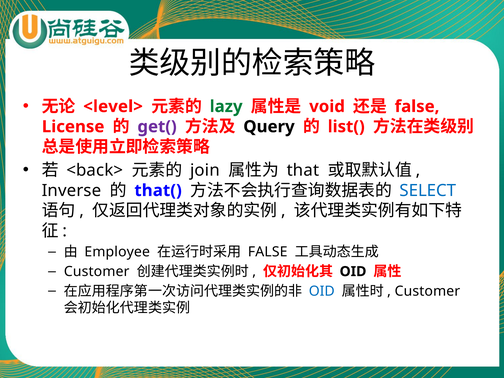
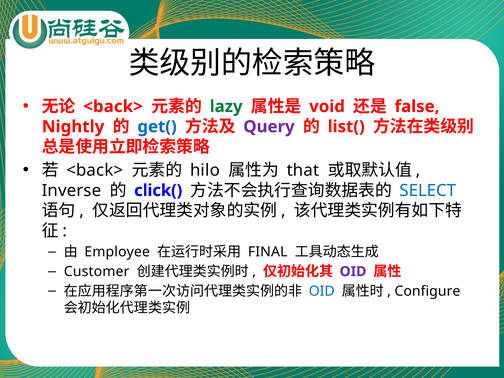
<level> at (113, 107): <level> -> <back>
License: License -> Nightly
get( colour: purple -> blue
Query colour: black -> purple
join: join -> hilo
that(: that( -> click(
FALSE at (268, 252): FALSE -> FINAL
OID at (353, 272) colour: black -> purple
Customer at (427, 291): Customer -> Configure
